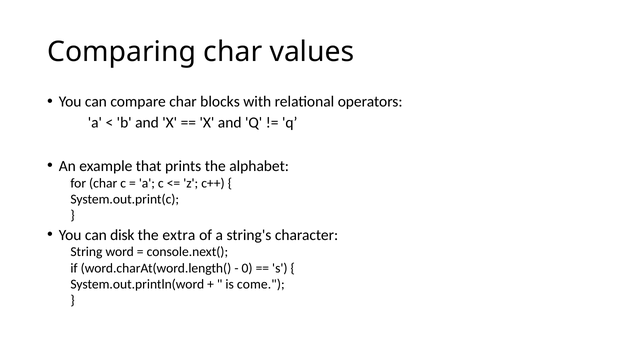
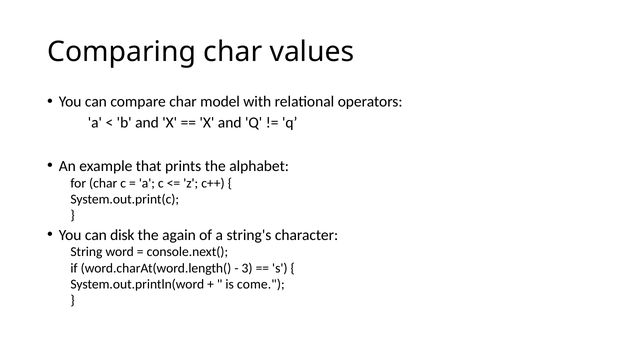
blocks: blocks -> model
extra: extra -> again
0: 0 -> 3
